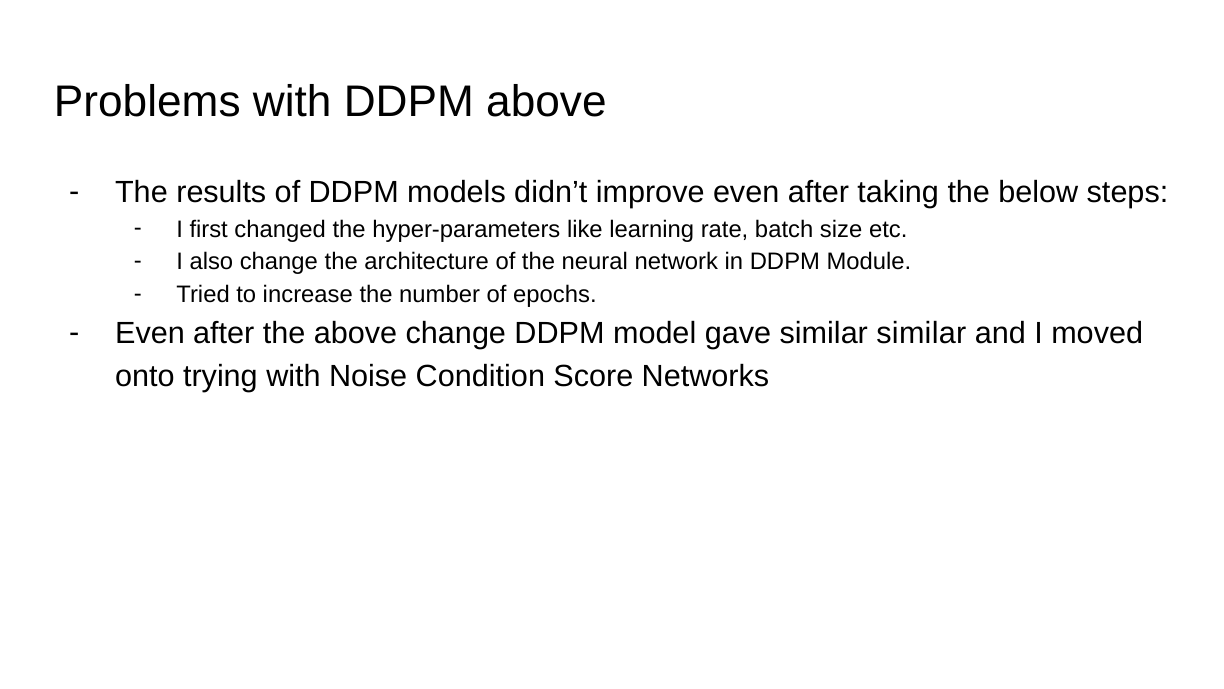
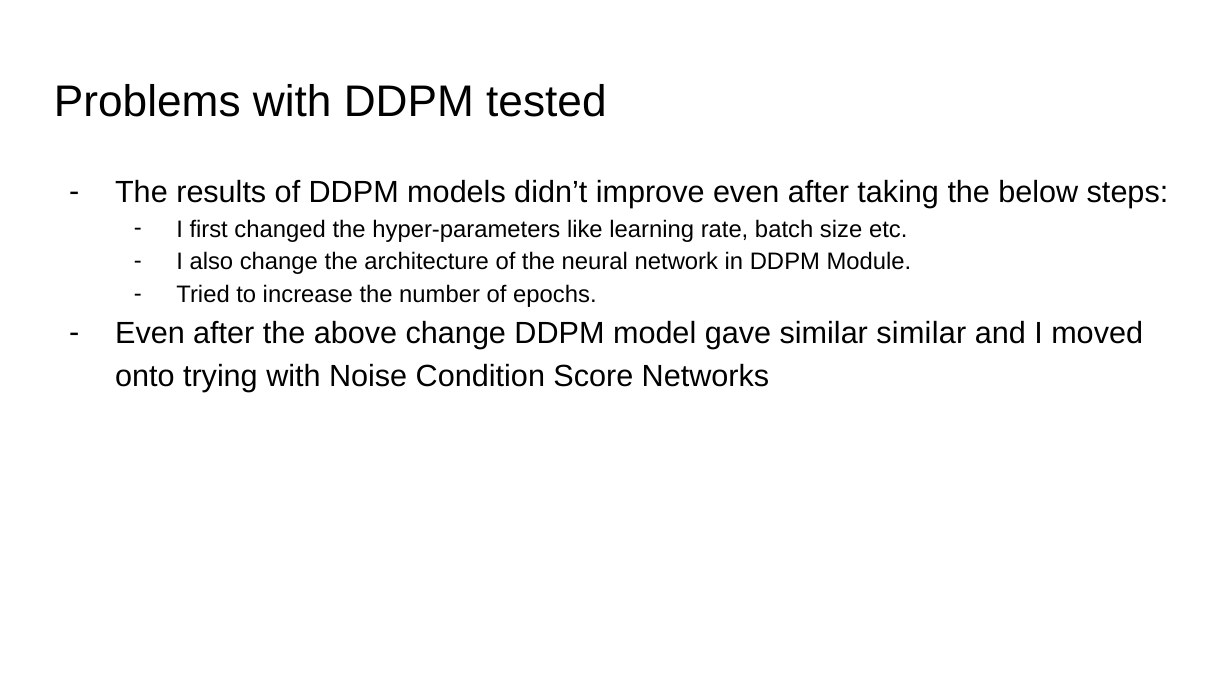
DDPM above: above -> tested
